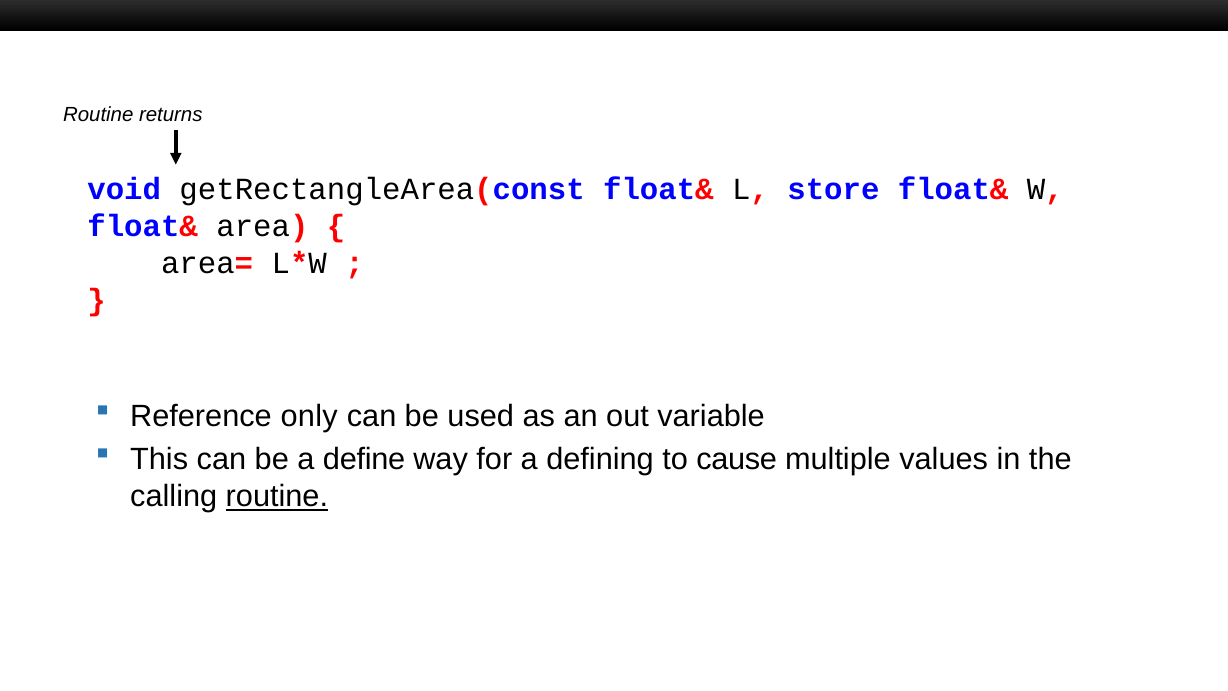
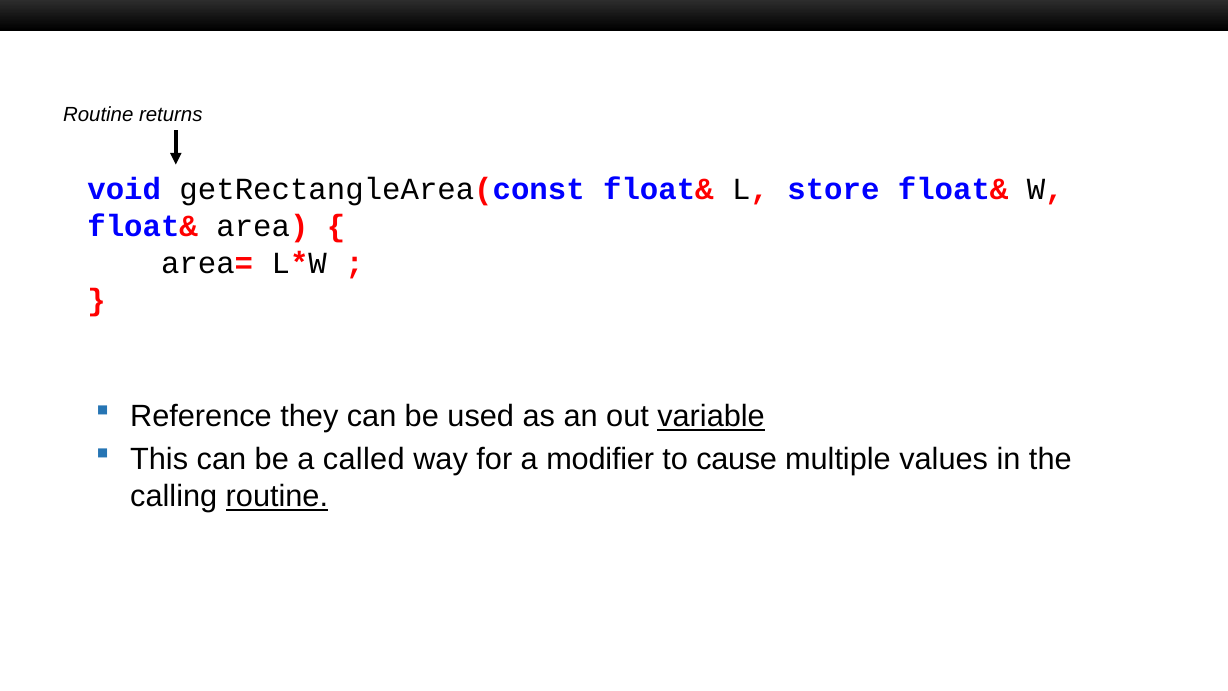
only: only -> they
variable underline: none -> present
define: define -> called
defining: defining -> modifier
